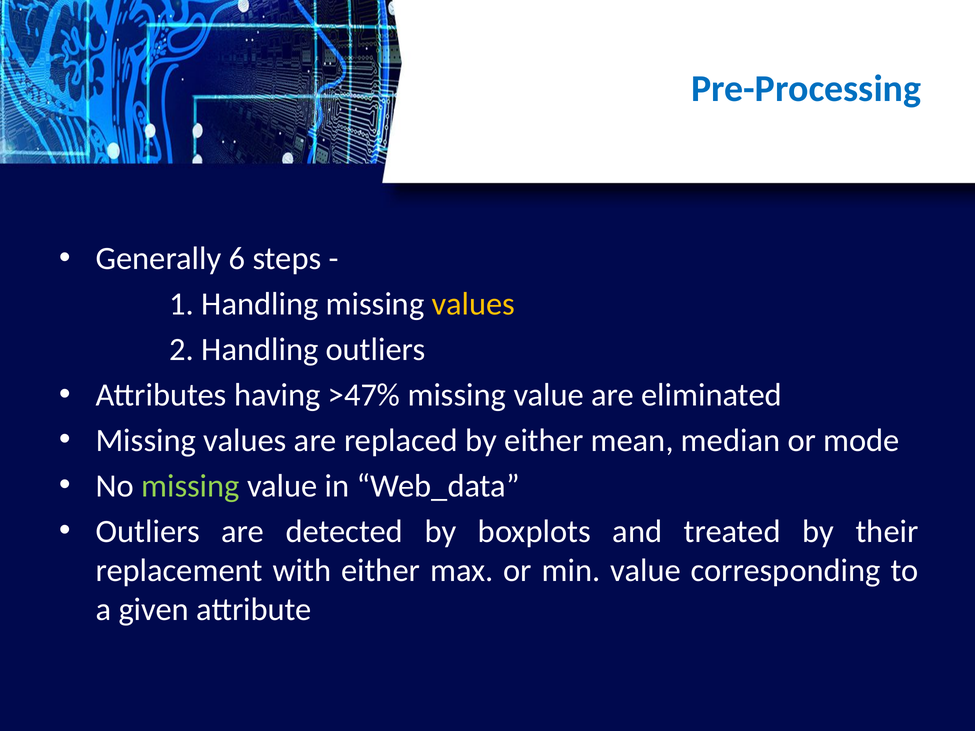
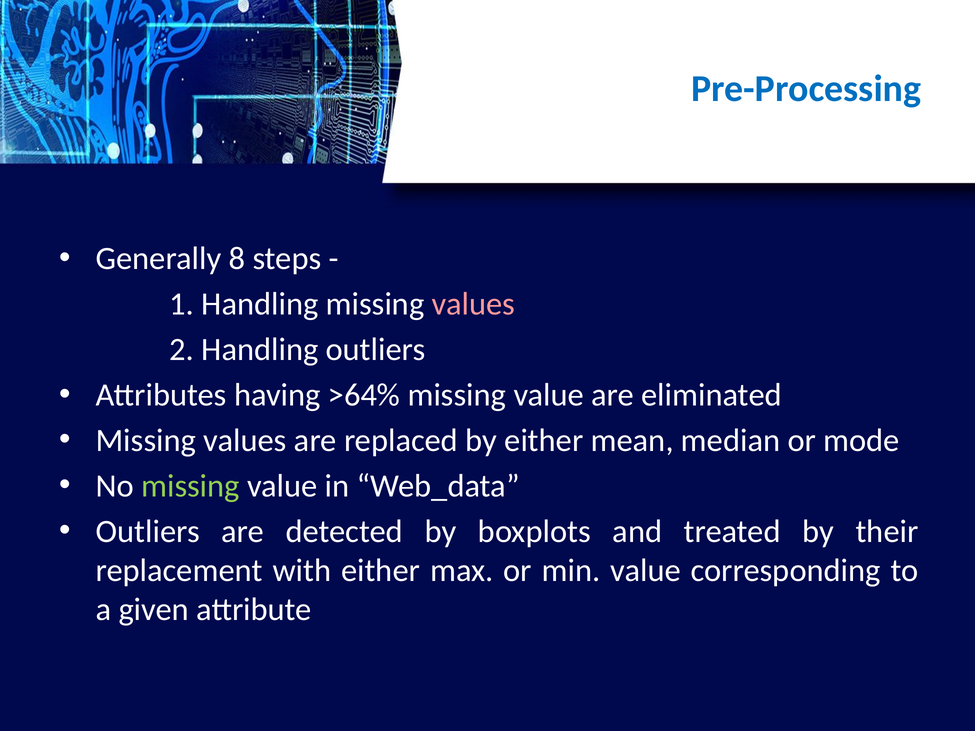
6: 6 -> 8
values at (473, 304) colour: yellow -> pink
>47%: >47% -> >64%
